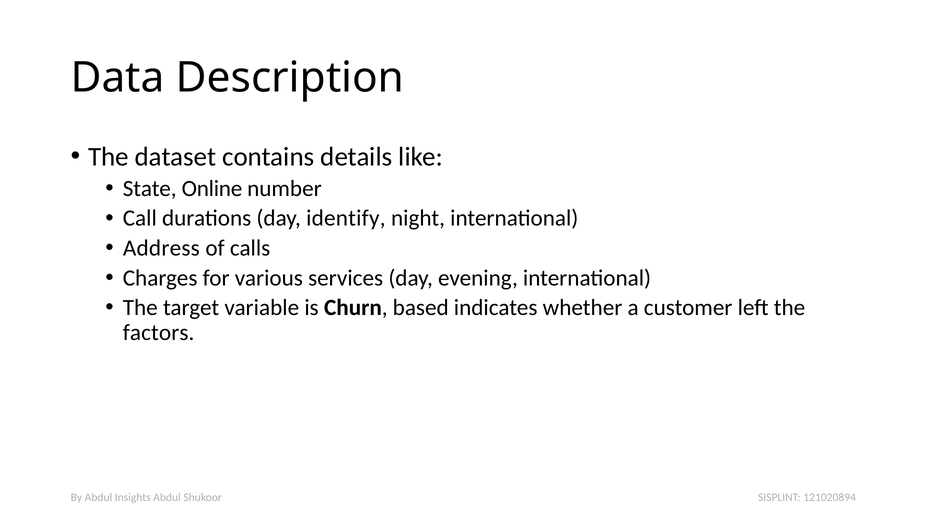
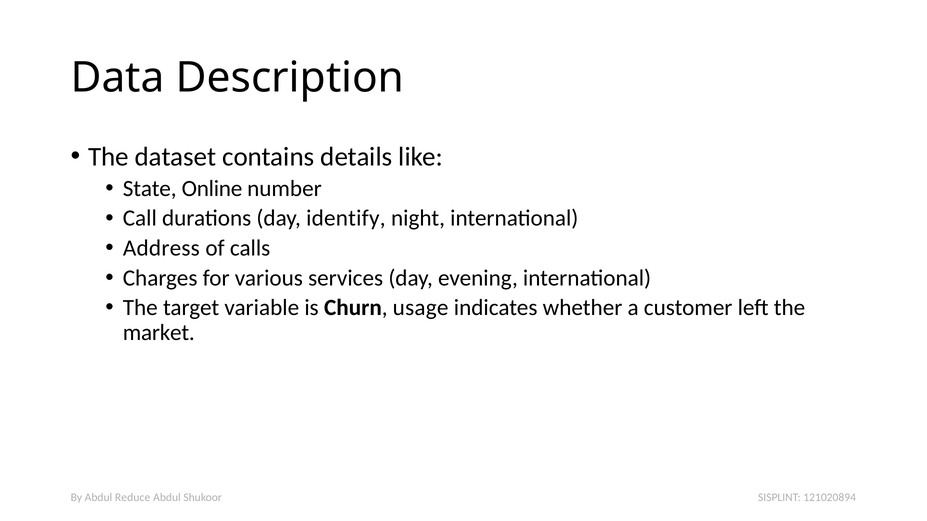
based: based -> usage
factors: factors -> market
Insights: Insights -> Reduce
